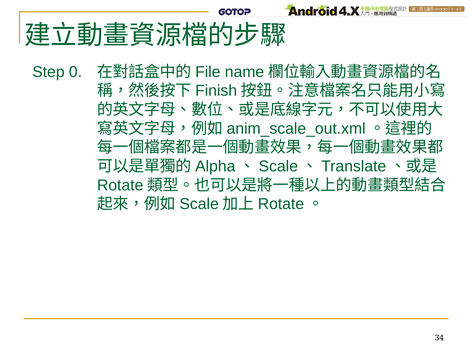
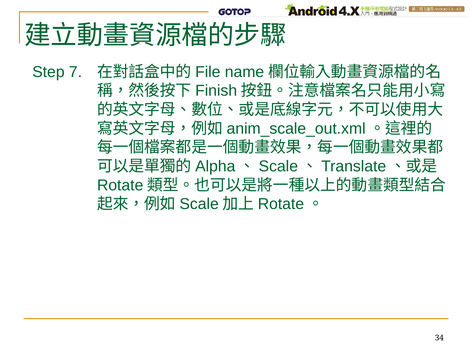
0: 0 -> 7
